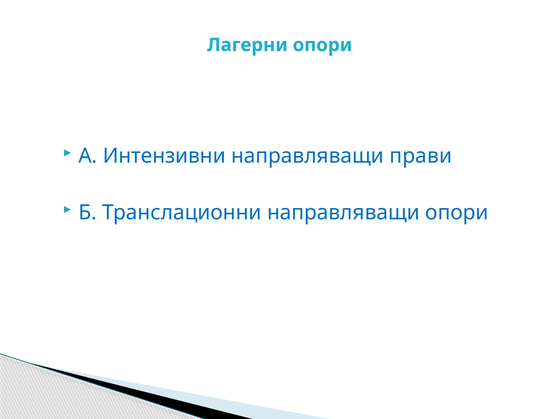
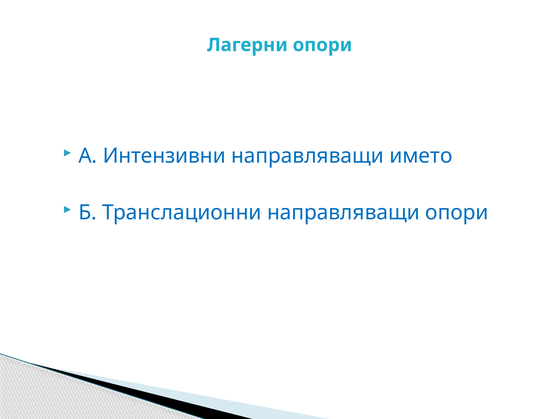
прави: прави -> името
